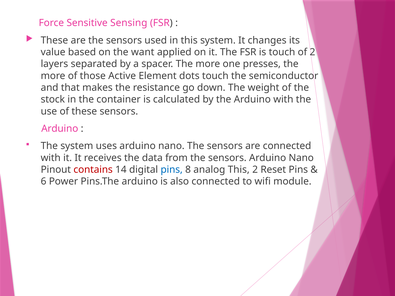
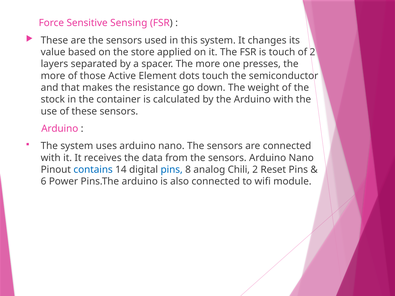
want: want -> store
contains colour: red -> blue
analog This: This -> Chili
